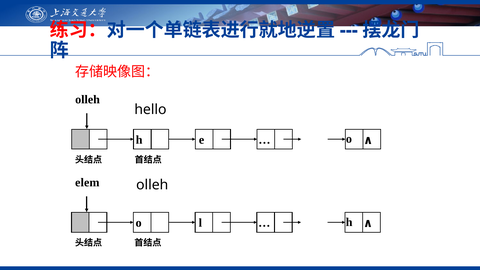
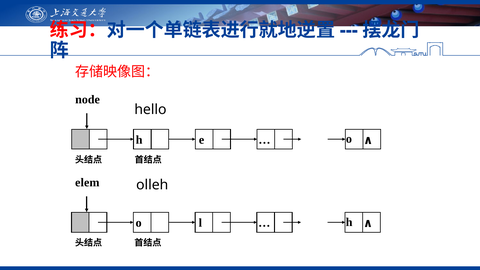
olleh at (88, 99): olleh -> node
